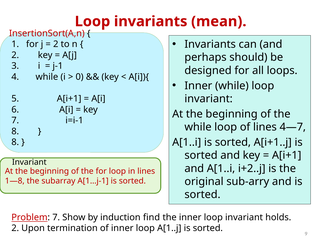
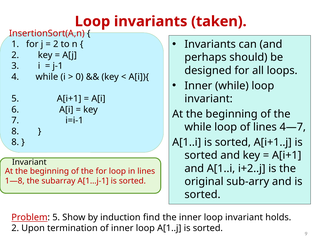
mean: mean -> taken
Problem 7: 7 -> 5
